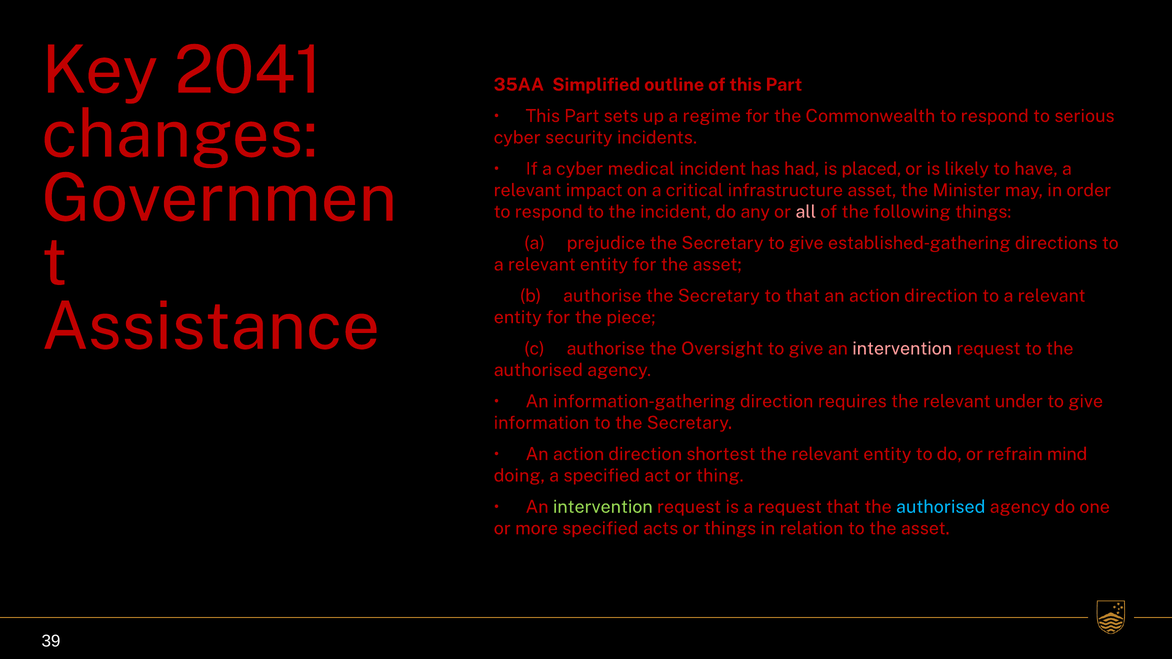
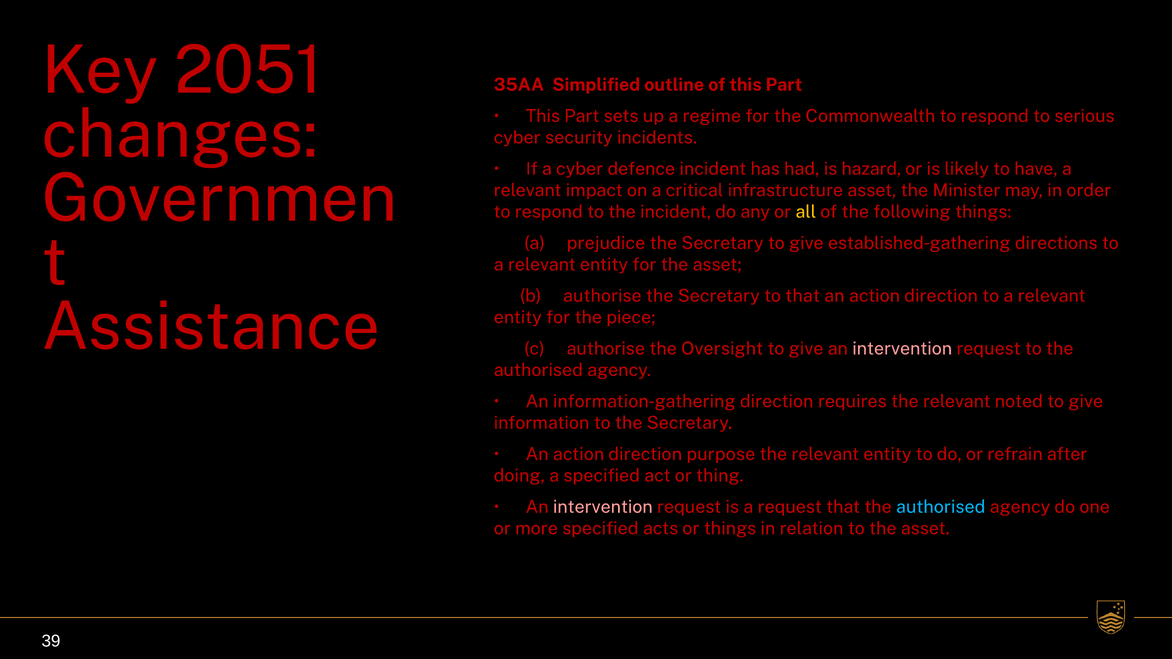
2041: 2041 -> 2051
medical: medical -> defence
placed: placed -> hazard
all colour: pink -> yellow
under: under -> noted
shortest: shortest -> purpose
mind: mind -> after
intervention at (603, 507) colour: light green -> pink
